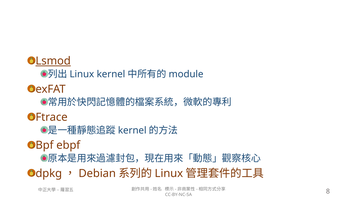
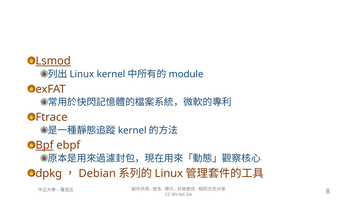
Bpf underline: none -> present
